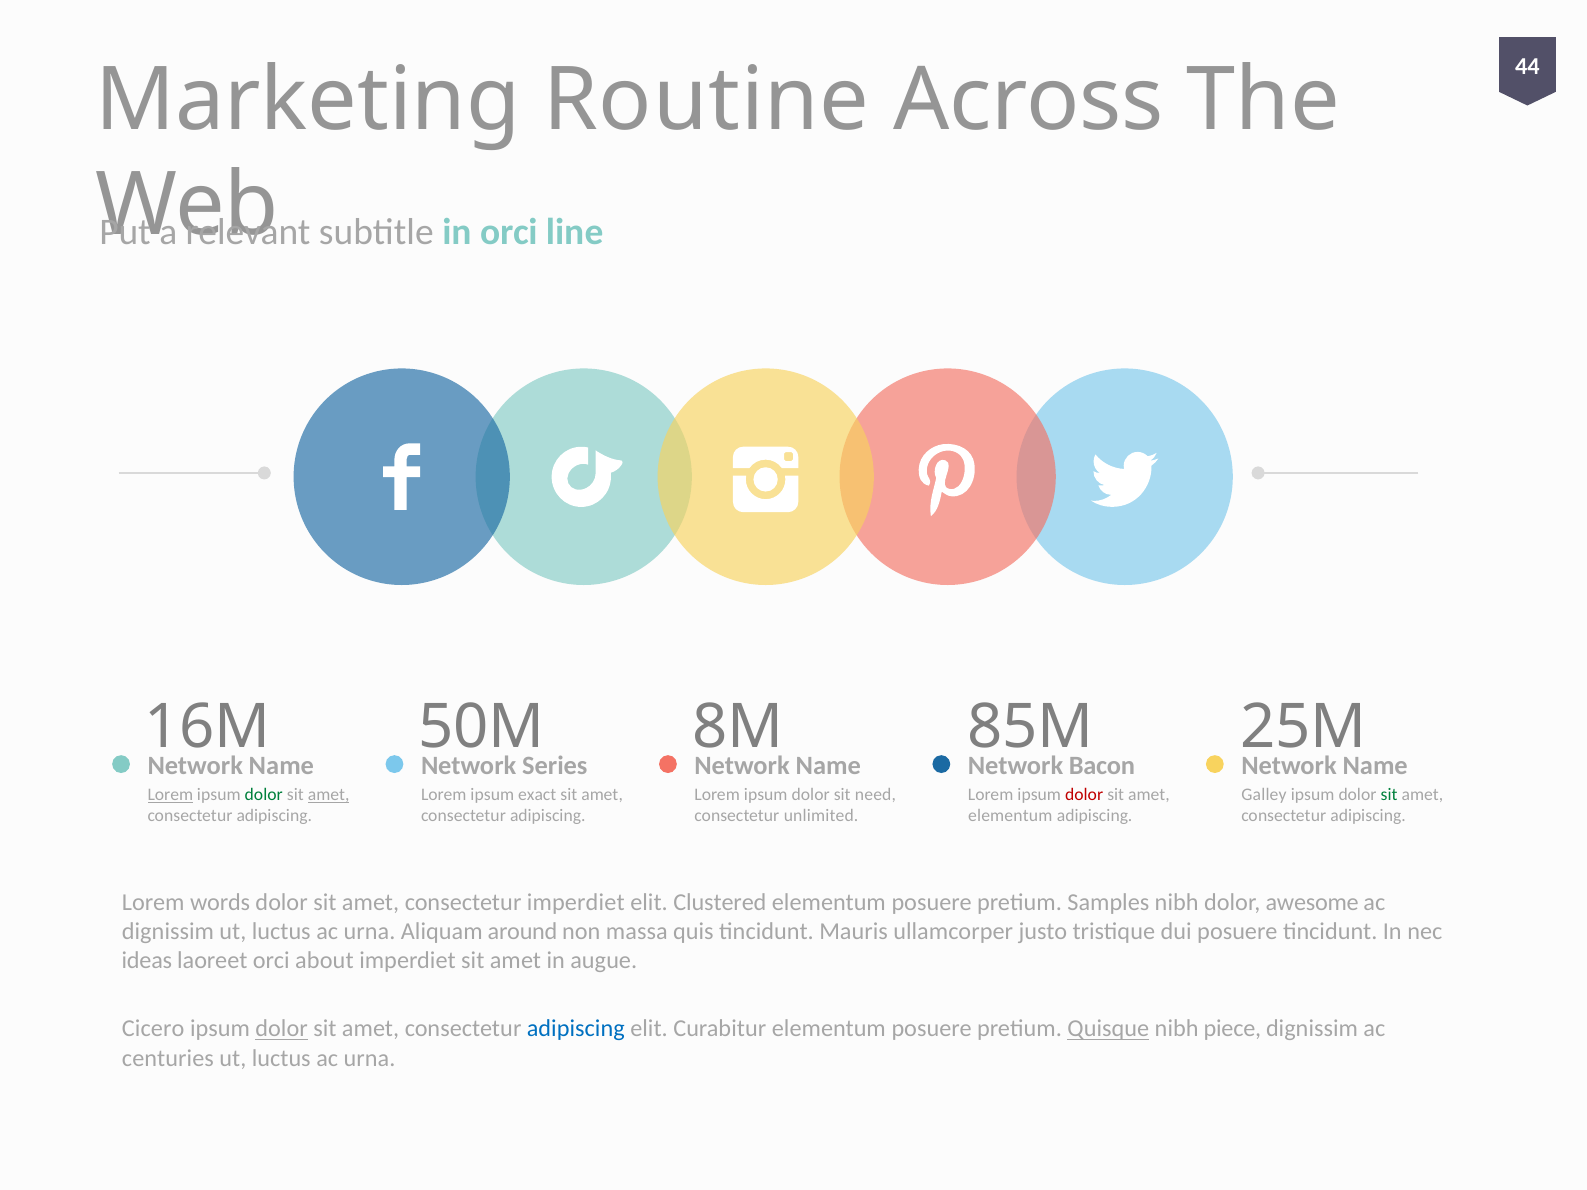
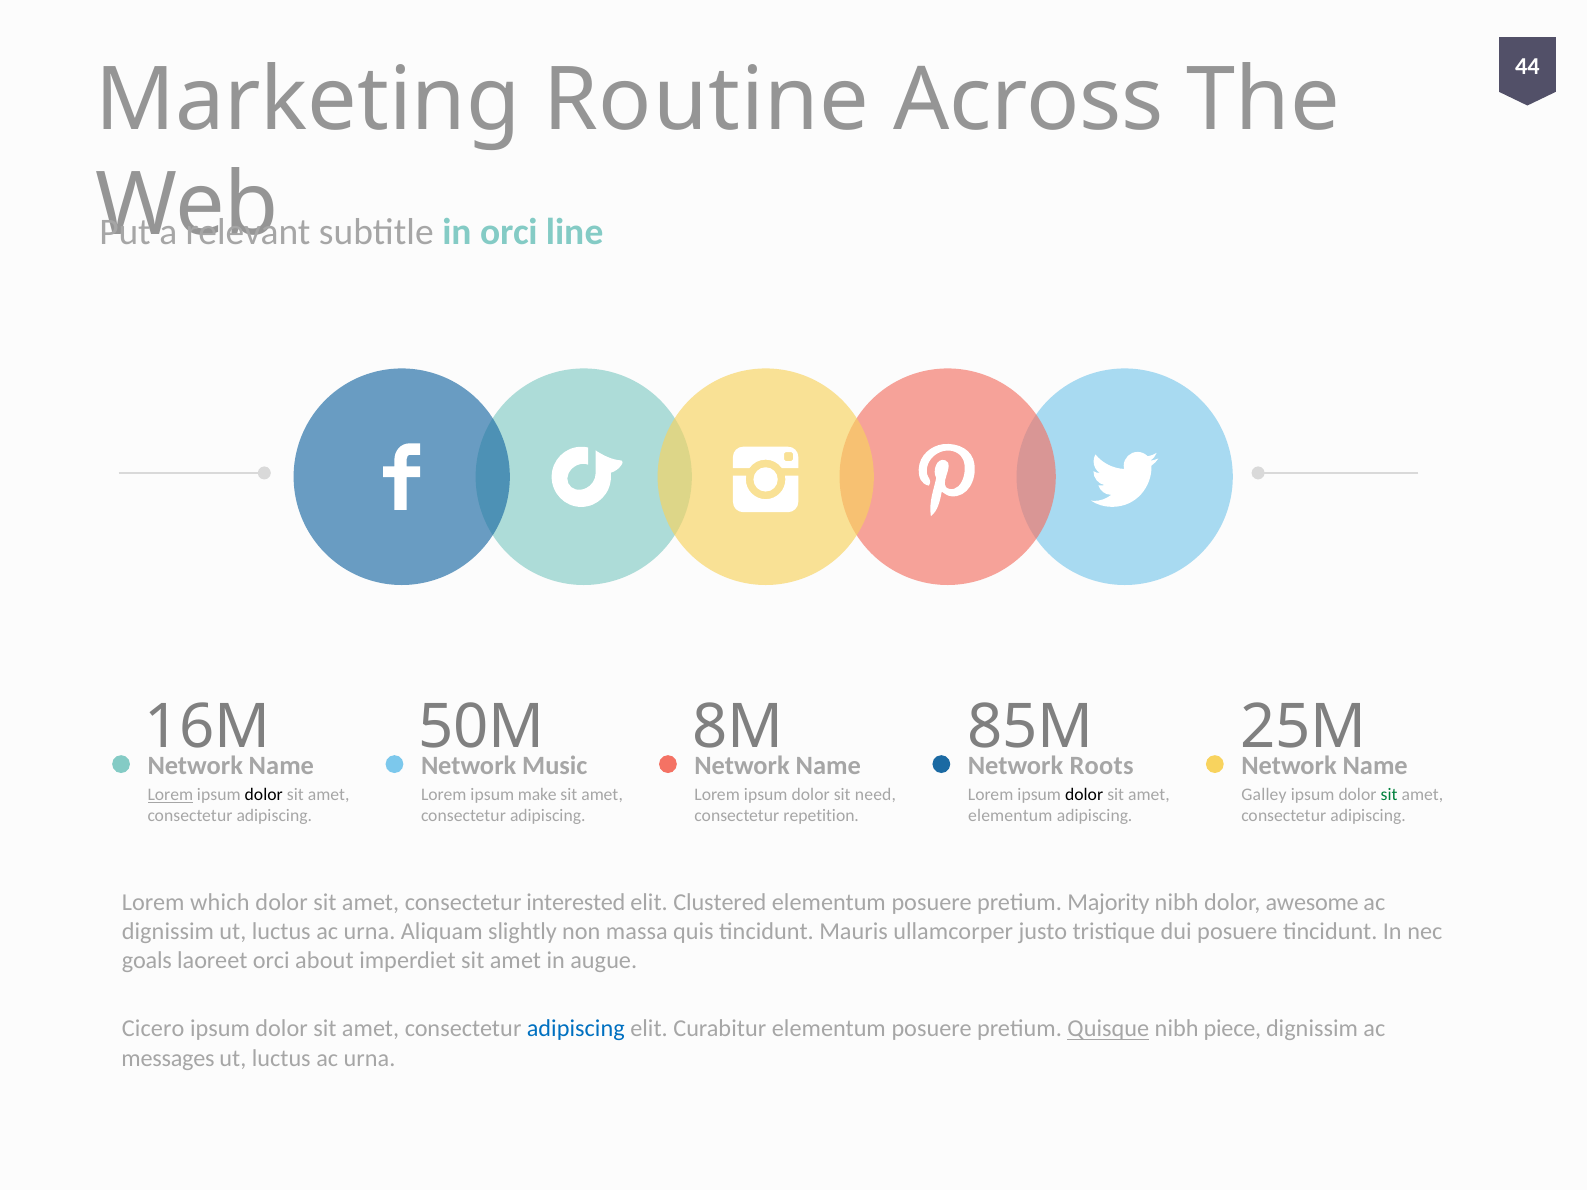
Series: Series -> Music
Bacon: Bacon -> Roots
dolor at (264, 795) colour: green -> black
amet at (329, 795) underline: present -> none
exact: exact -> make
dolor at (1084, 795) colour: red -> black
unlimited: unlimited -> repetition
words: words -> which
consectetur imperdiet: imperdiet -> interested
Samples: Samples -> Majority
around: around -> slightly
ideas: ideas -> goals
dolor at (282, 1029) underline: present -> none
centuries: centuries -> messages
